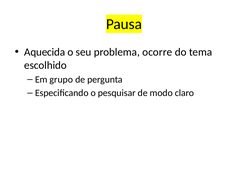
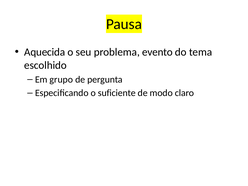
ocorre: ocorre -> evento
pesquisar: pesquisar -> suficiente
